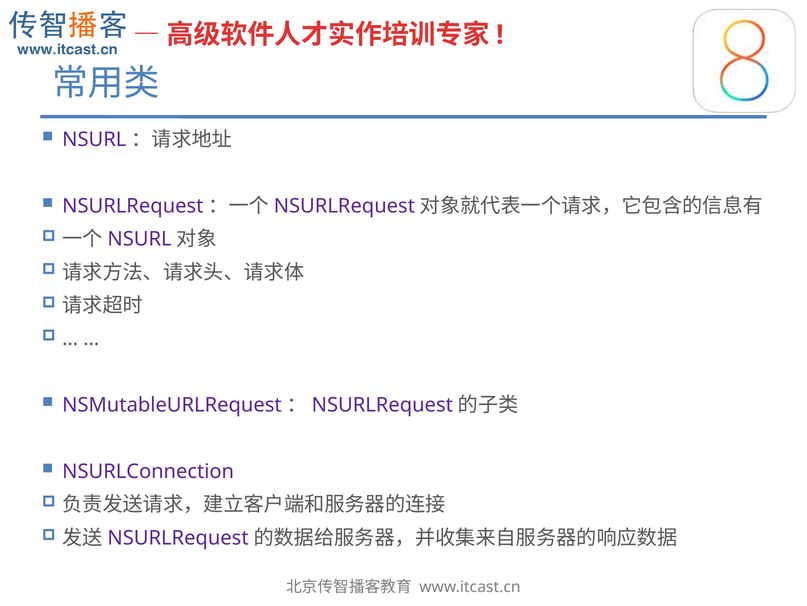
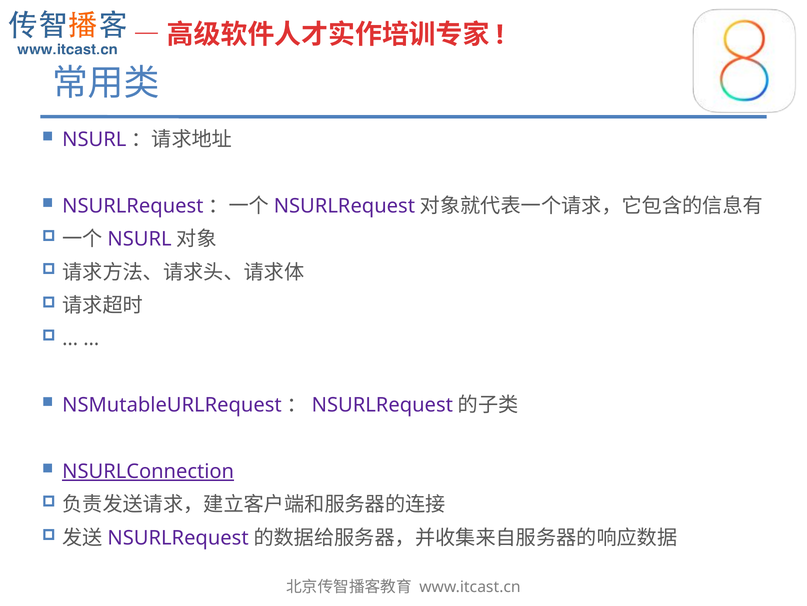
NSURLConnection underline: none -> present
